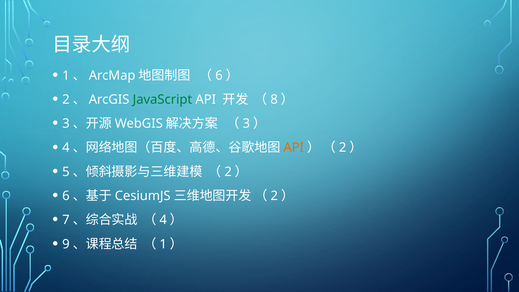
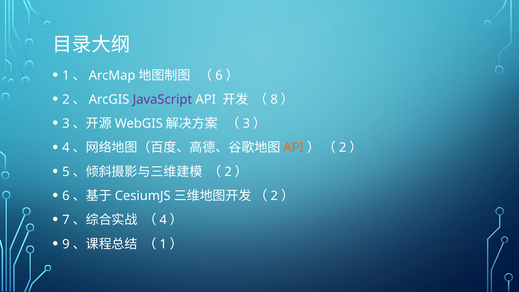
JavaScript colour: green -> purple
